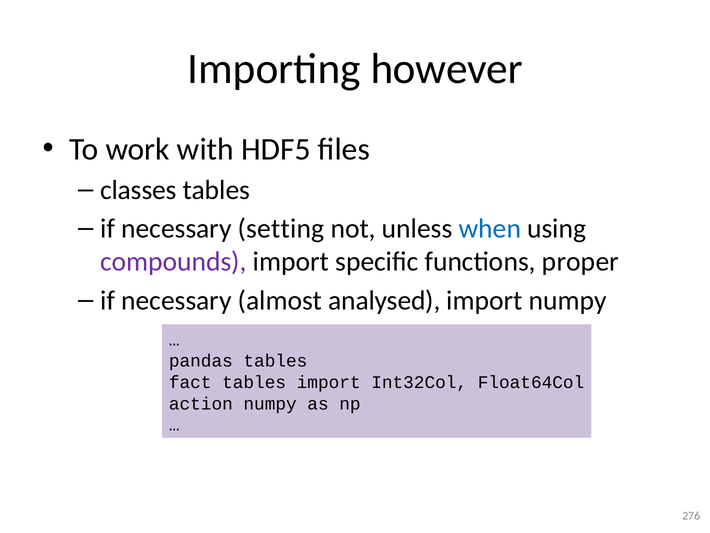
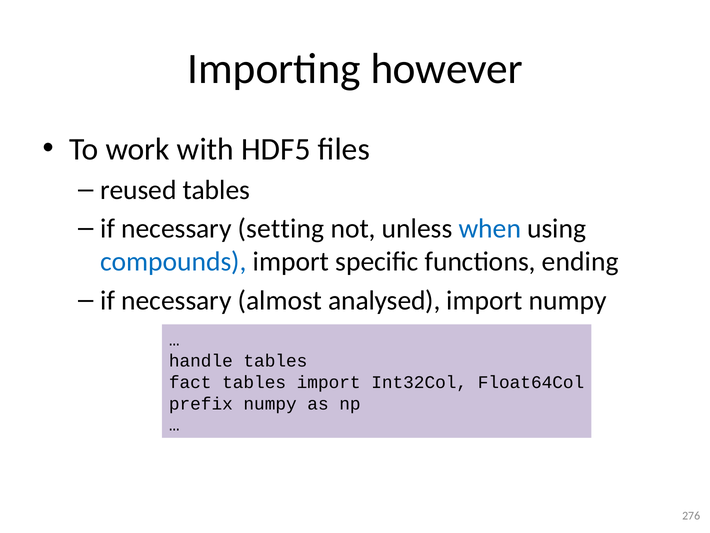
classes: classes -> reused
compounds colour: purple -> blue
proper: proper -> ending
pandas: pandas -> handle
action: action -> prefix
